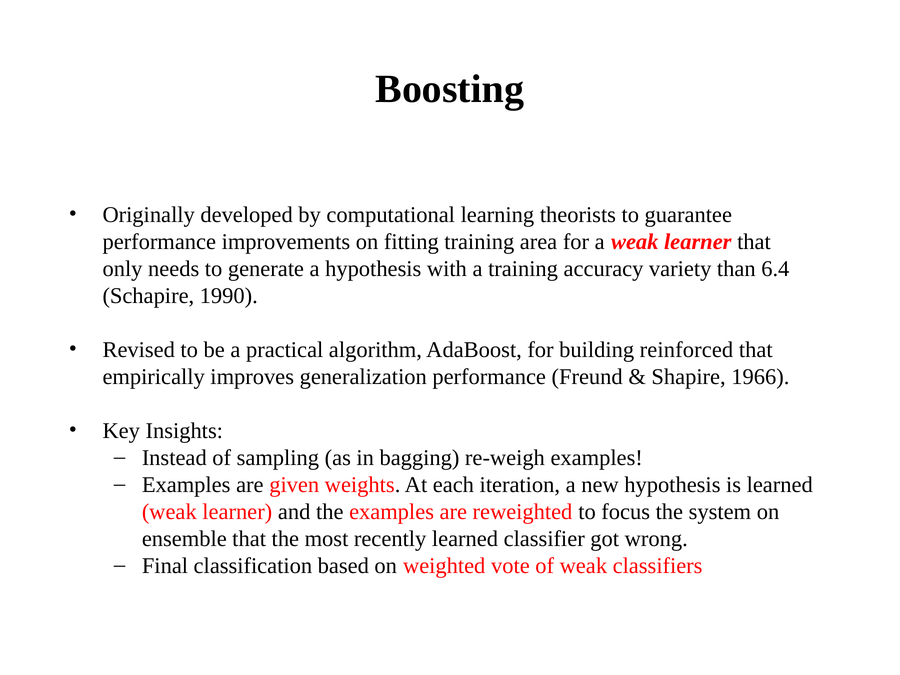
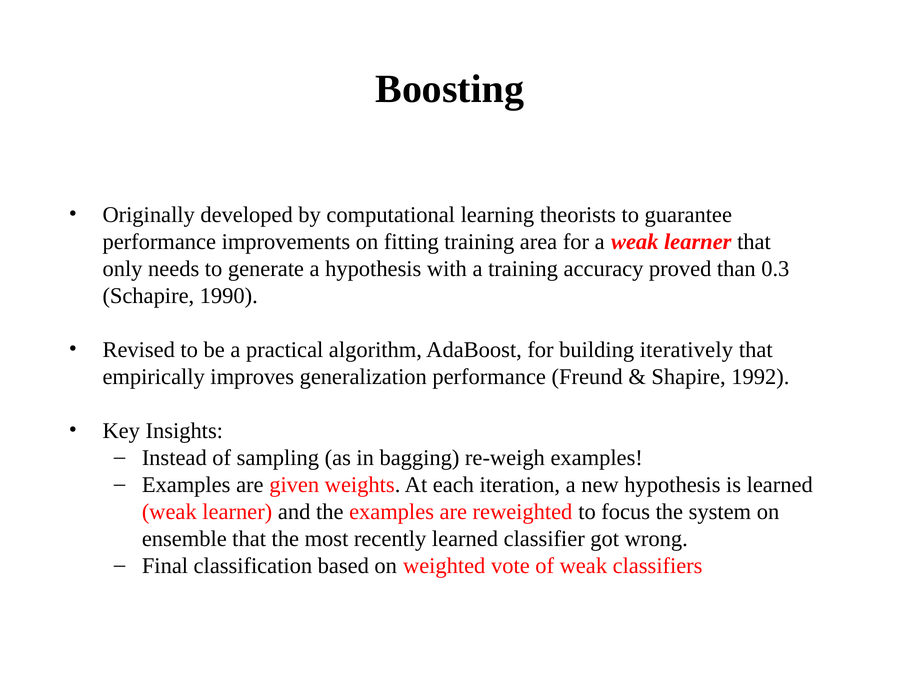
variety: variety -> proved
6.4: 6.4 -> 0.3
reinforced: reinforced -> iteratively
1966: 1966 -> 1992
